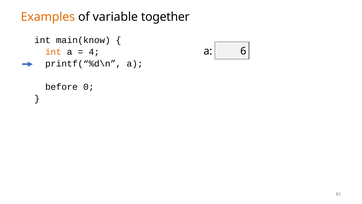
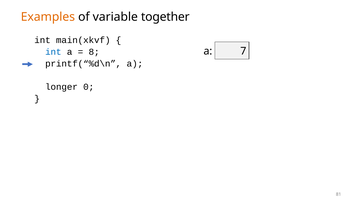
main(know: main(know -> main(xkvf
6: 6 -> 7
int at (53, 52) colour: orange -> blue
4: 4 -> 8
before: before -> longer
